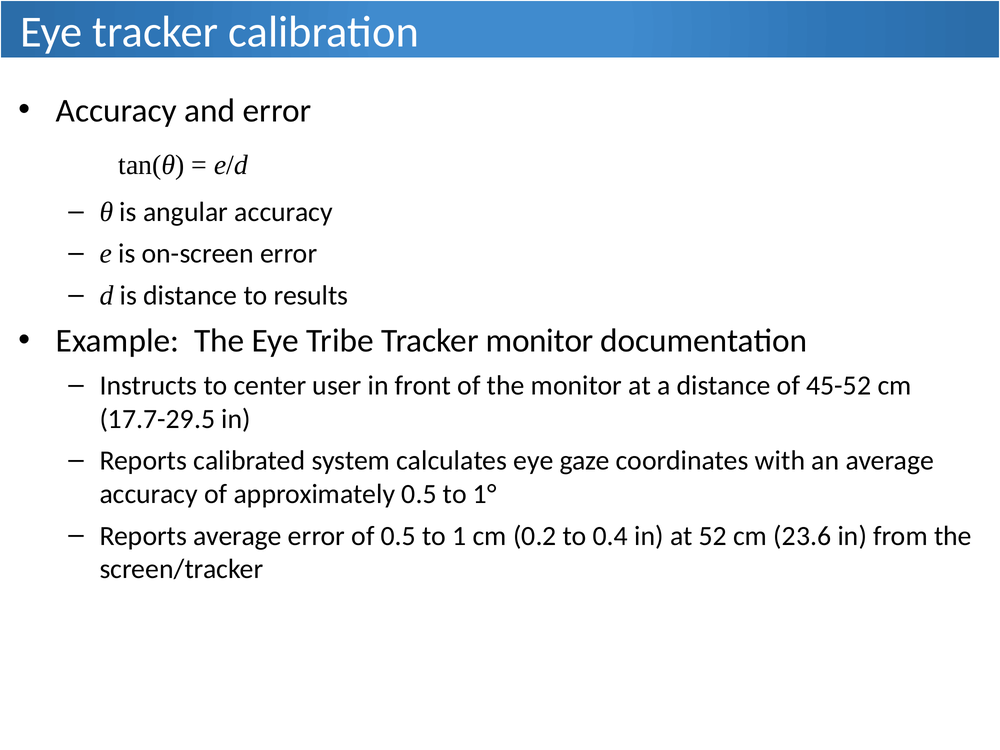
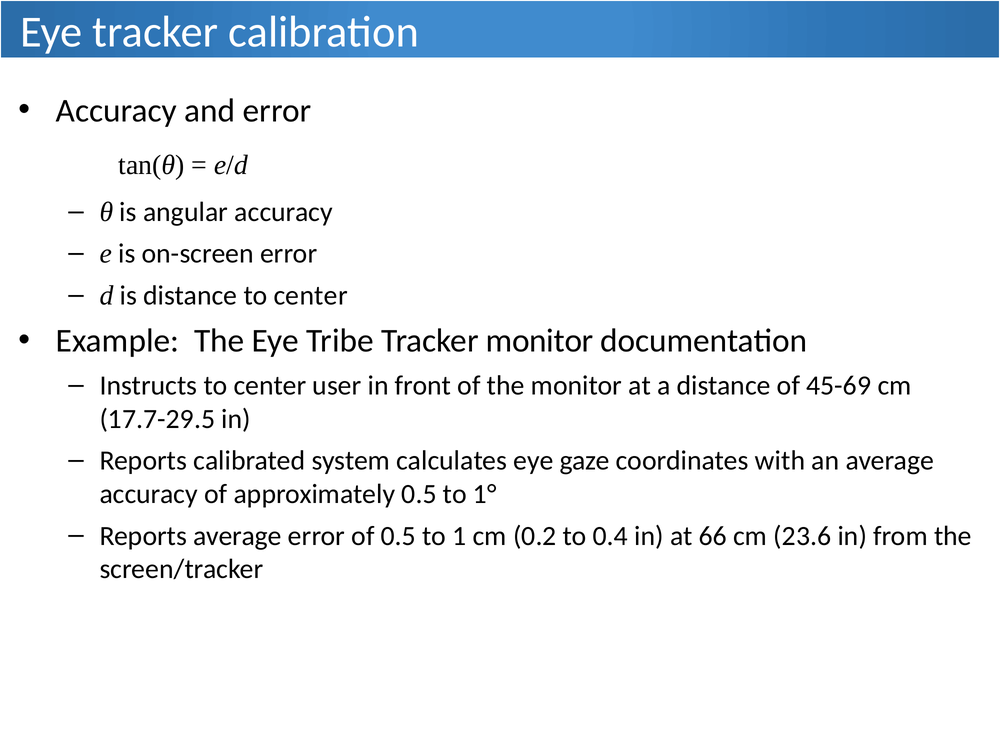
distance to results: results -> center
45-52: 45-52 -> 45-69
52: 52 -> 66
